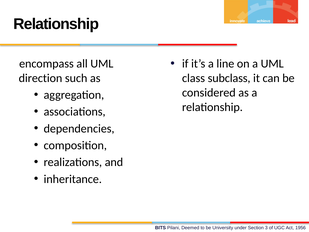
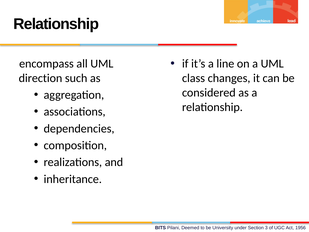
subclass: subclass -> changes
